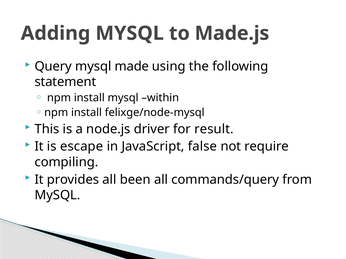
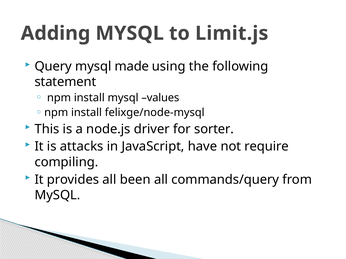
Made.js: Made.js -> Limit.js
within: within -> values
result: result -> sorter
escape: escape -> attacks
false: false -> have
